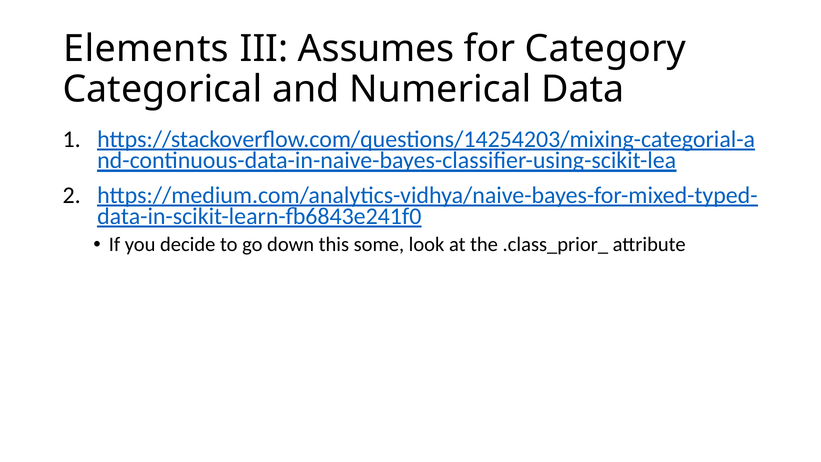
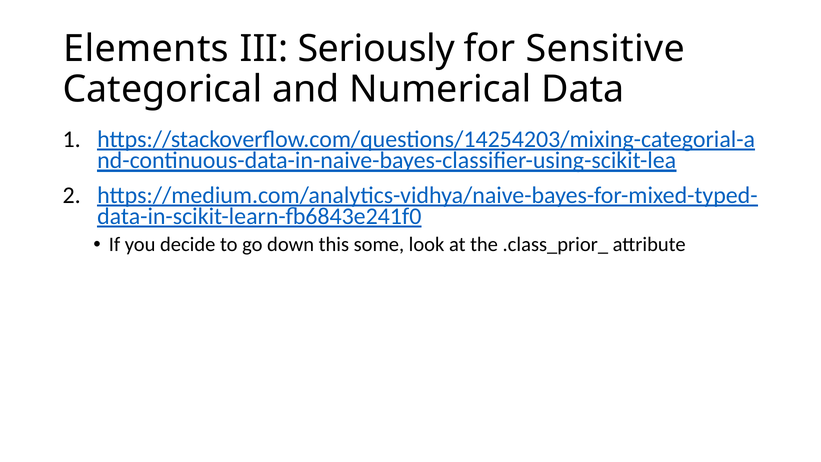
Assumes: Assumes -> Seriously
Category: Category -> Sensitive
